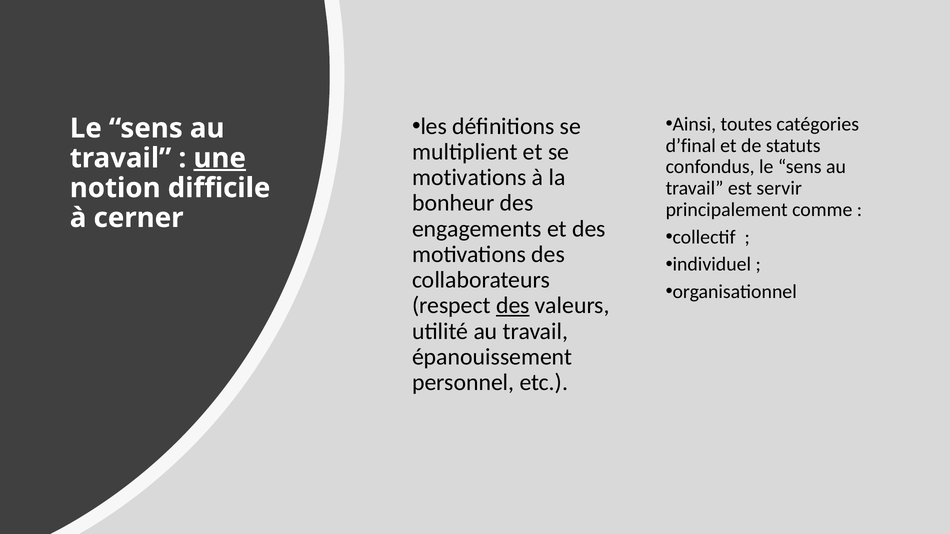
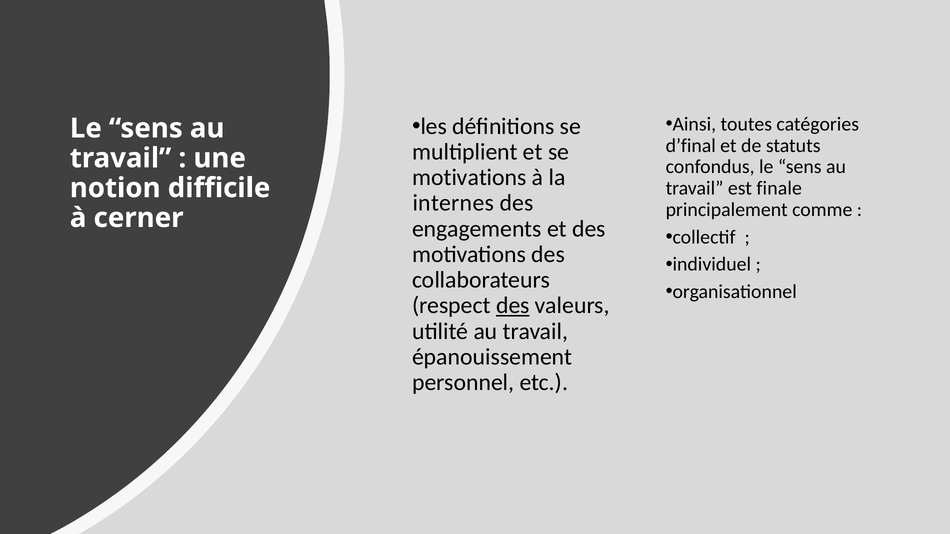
une underline: present -> none
servir: servir -> finale
bonheur: bonheur -> internes
